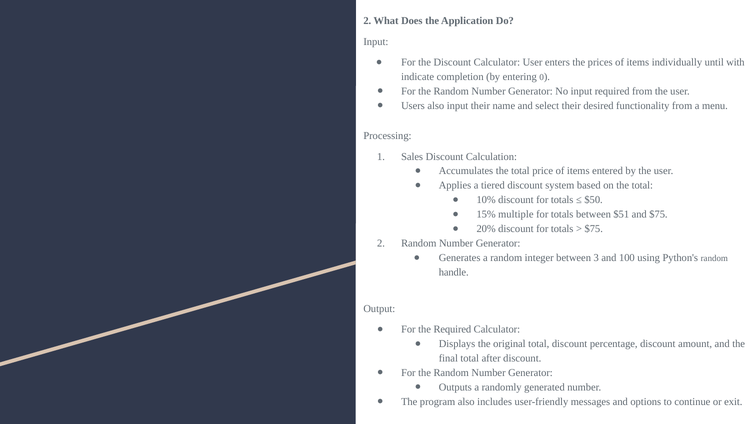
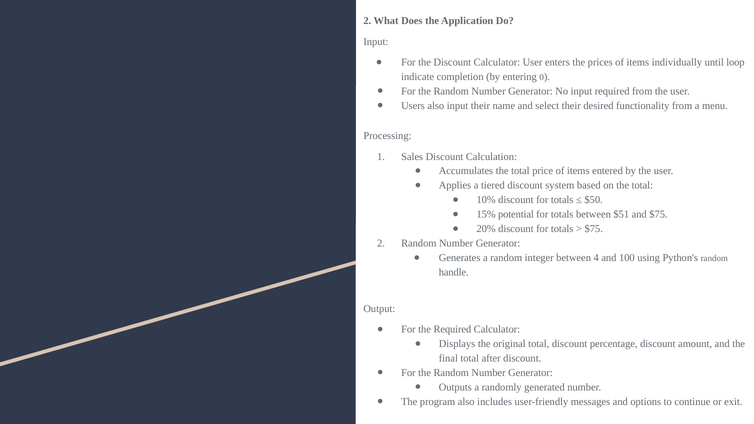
with: with -> loop
multiple: multiple -> potential
3: 3 -> 4
